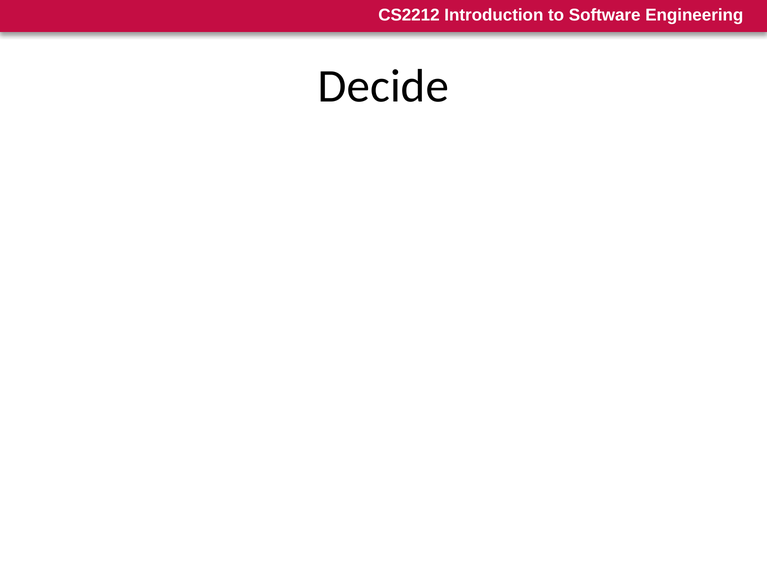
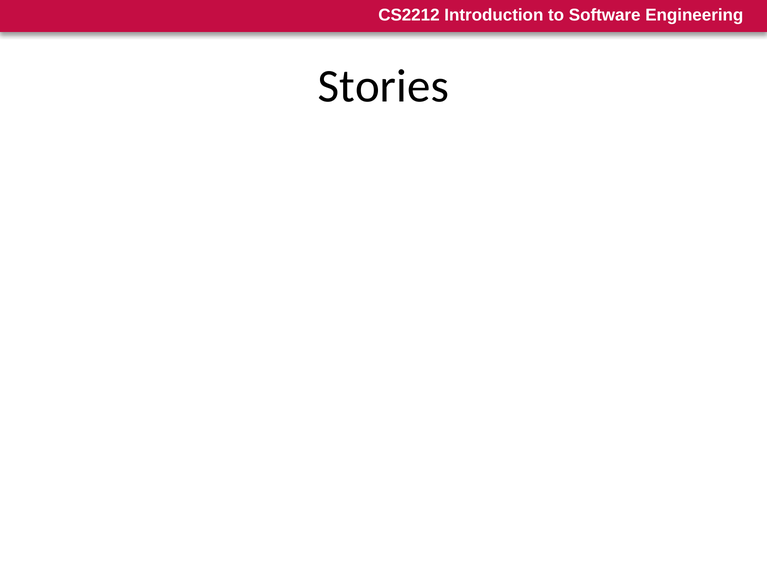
Decide: Decide -> Stories
